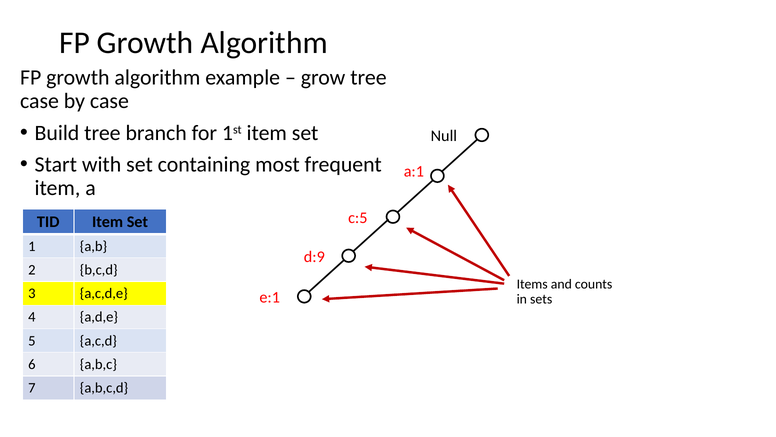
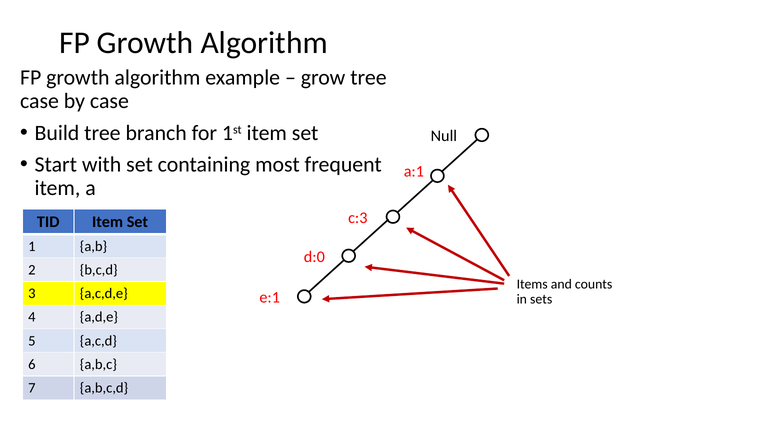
c:5: c:5 -> c:3
d:9: d:9 -> d:0
